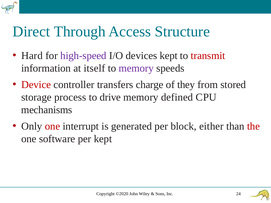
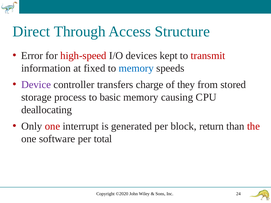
Hard: Hard -> Error
high-speed colour: purple -> red
itself: itself -> fixed
memory at (136, 68) colour: purple -> blue
Device colour: red -> purple
drive: drive -> basic
defined: defined -> causing
mechanisms: mechanisms -> deallocating
either: either -> return
per kept: kept -> total
